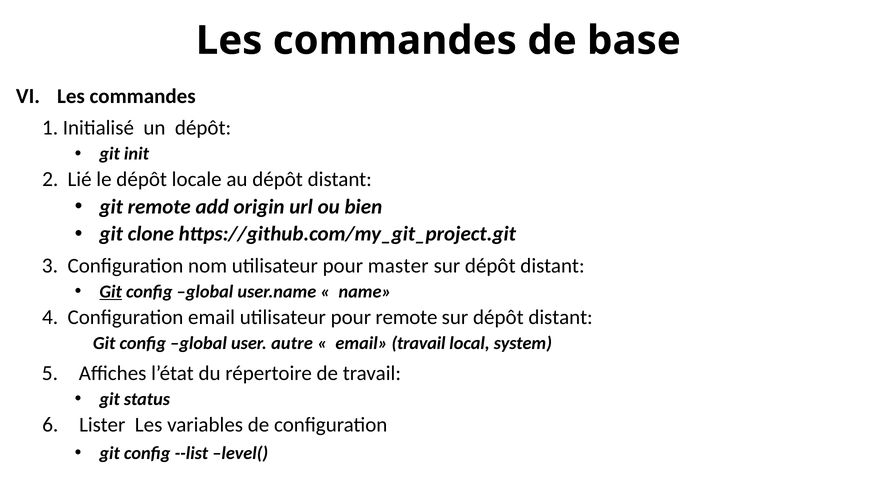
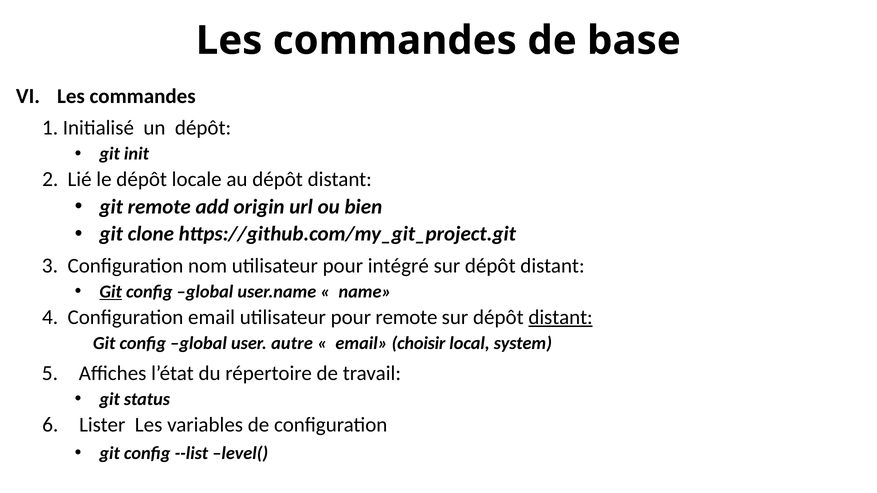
master: master -> intégré
distant at (561, 317) underline: none -> present
email travail: travail -> choisir
